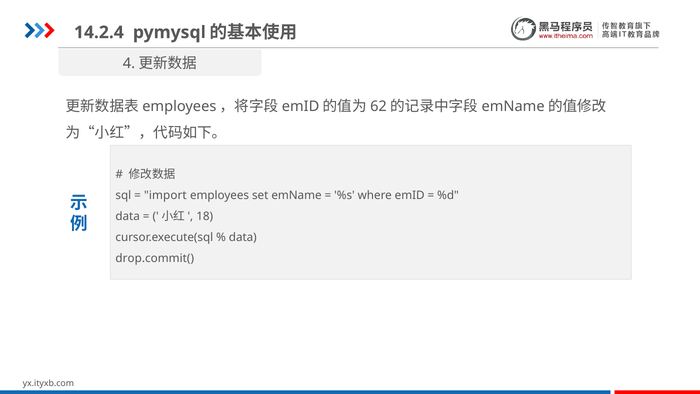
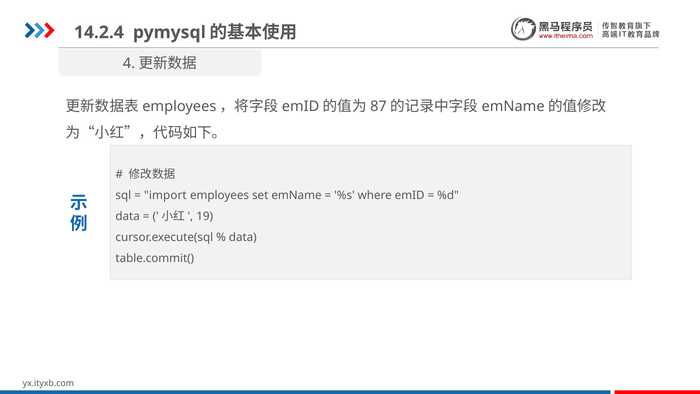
62: 62 -> 87
18: 18 -> 19
drop.commit(: drop.commit( -> table.commit(
